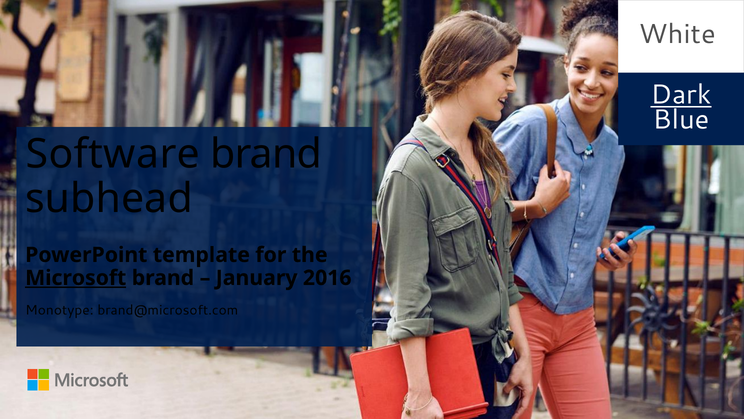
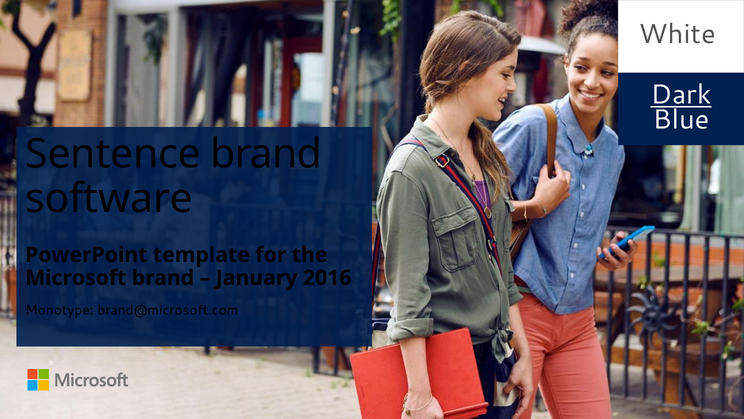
Software: Software -> Sentence
subhead: subhead -> software
Microsoft underline: present -> none
